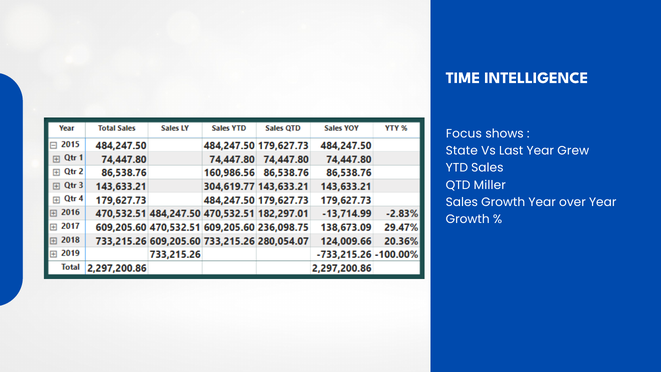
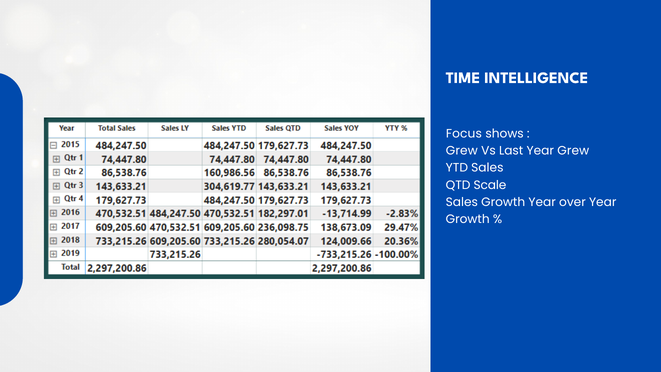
State at (462, 151): State -> Grew
Miller: Miller -> Scale
